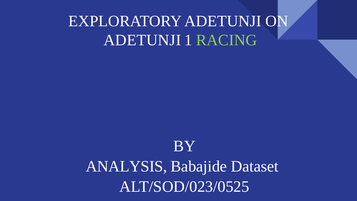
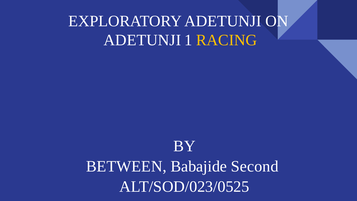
RACING colour: light green -> yellow
ANALYSIS: ANALYSIS -> BETWEEN
Dataset: Dataset -> Second
